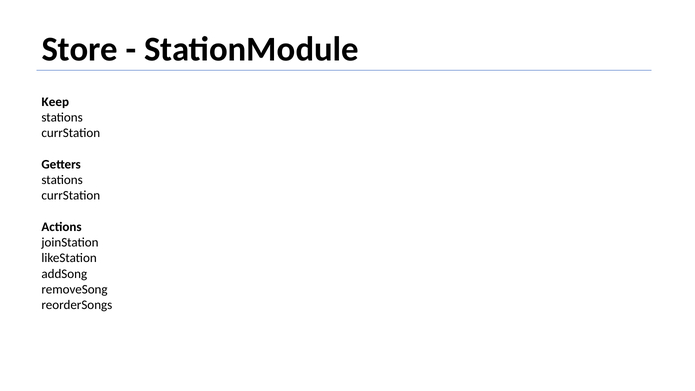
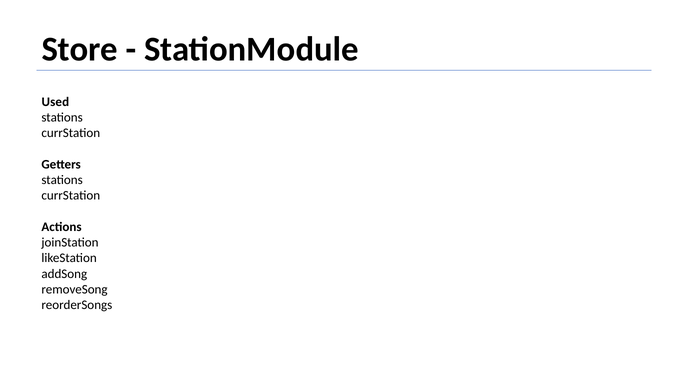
Keep: Keep -> Used
